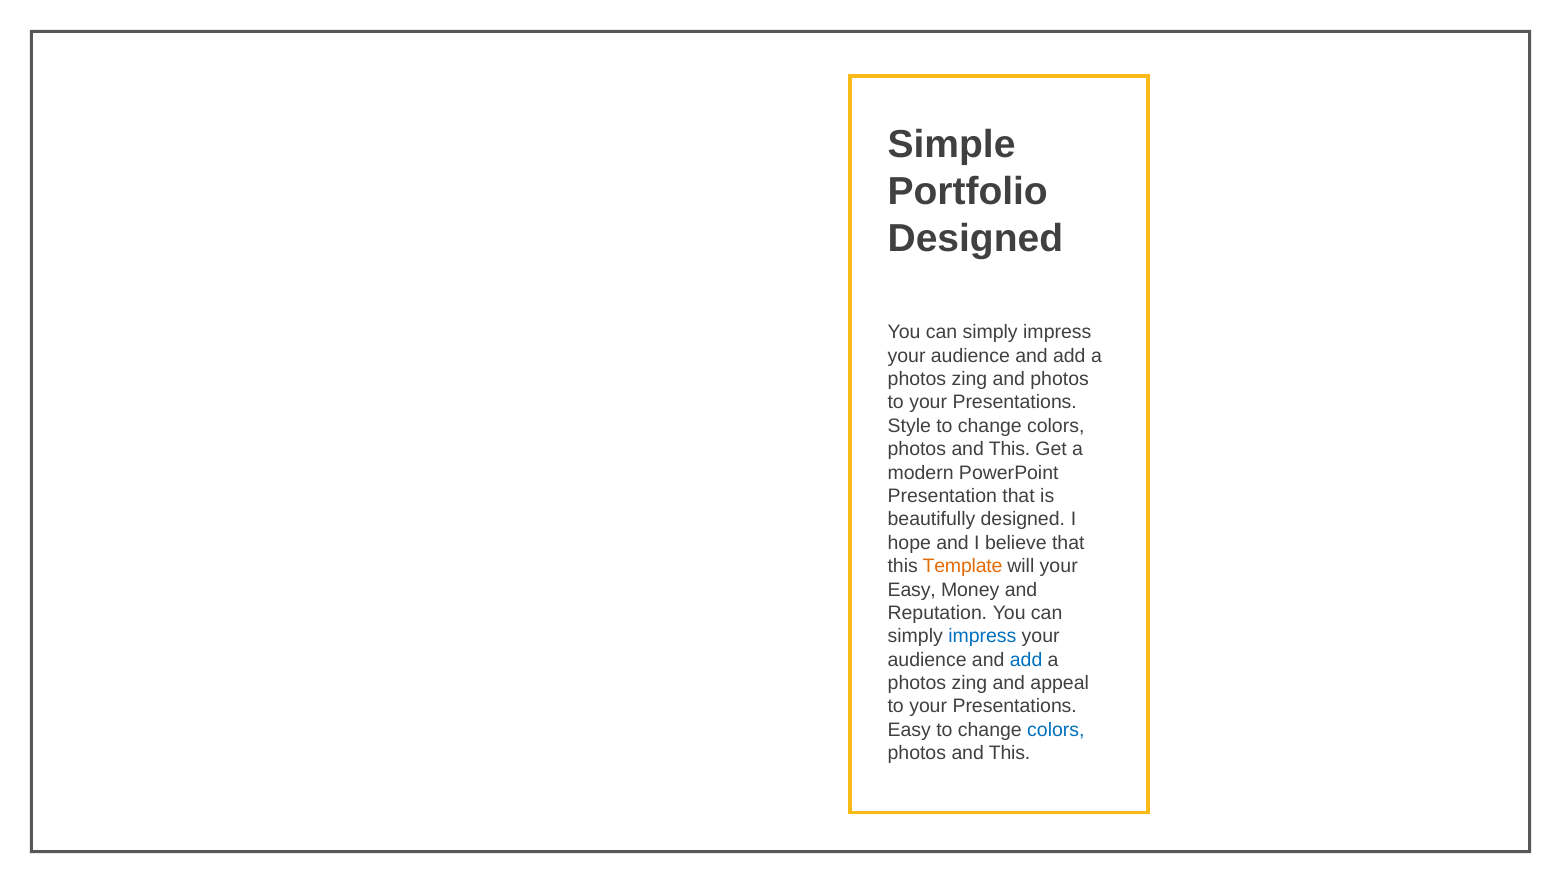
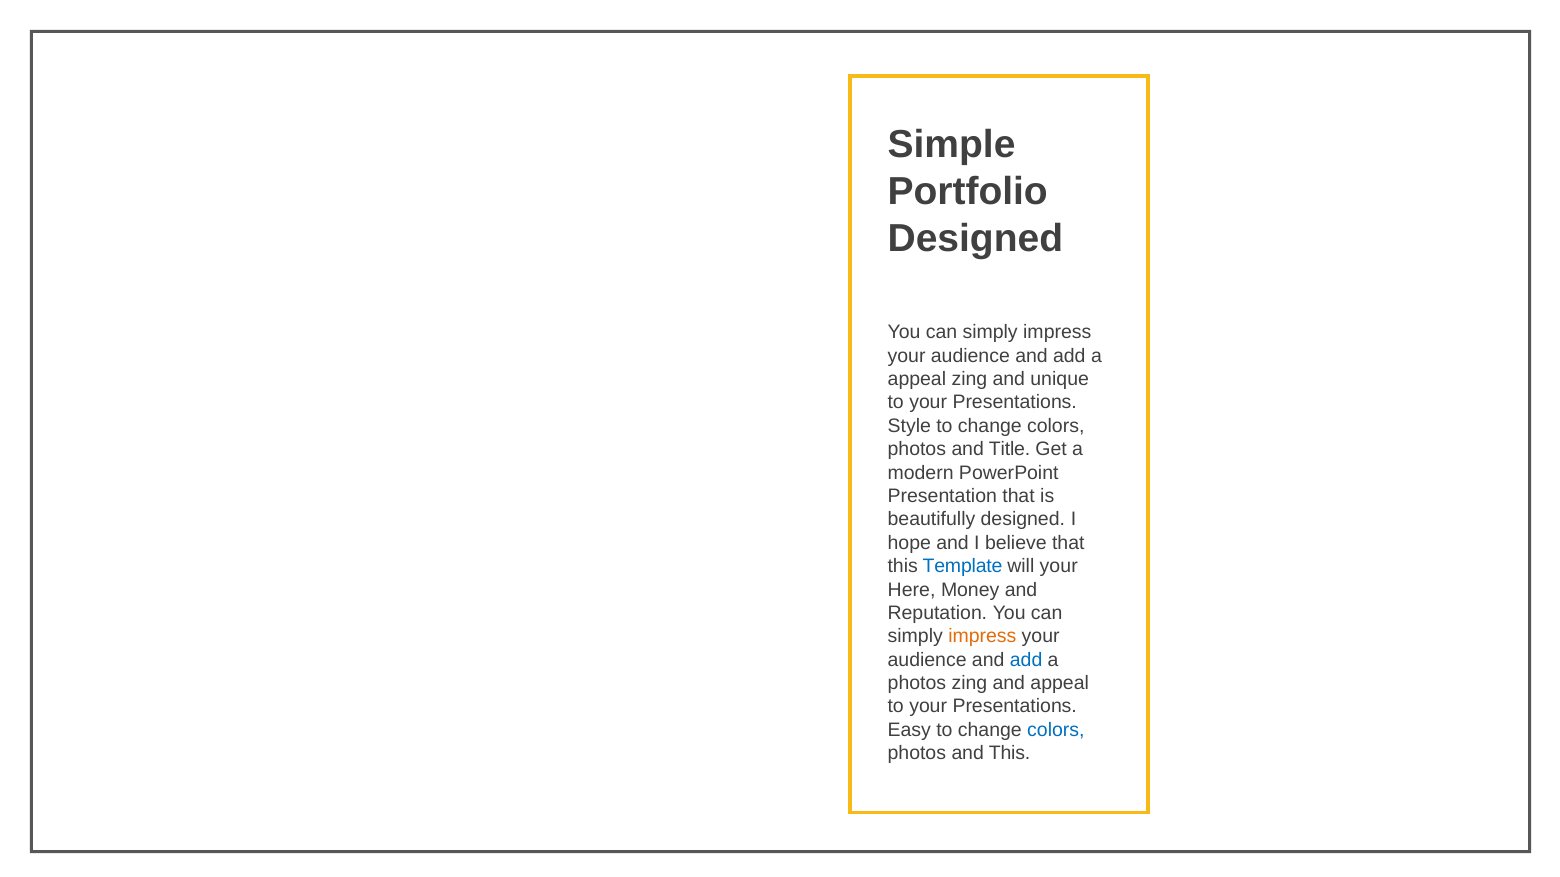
photos at (917, 379): photos -> appeal
and photos: photos -> unique
This at (1010, 450): This -> Title
Template colour: orange -> blue
Easy at (912, 590): Easy -> Here
impress at (982, 637) colour: blue -> orange
